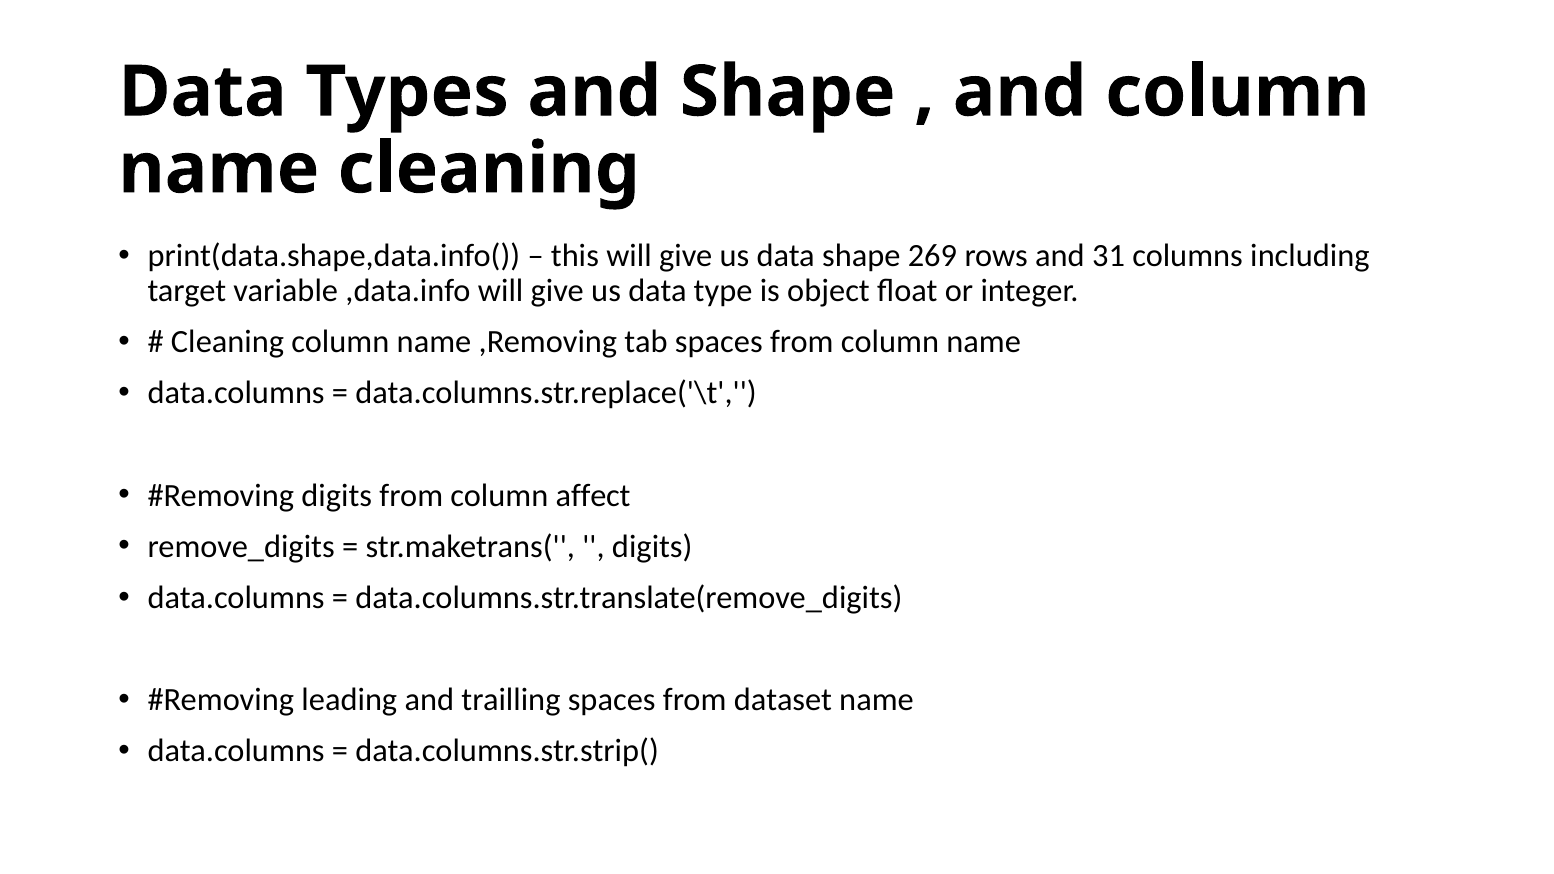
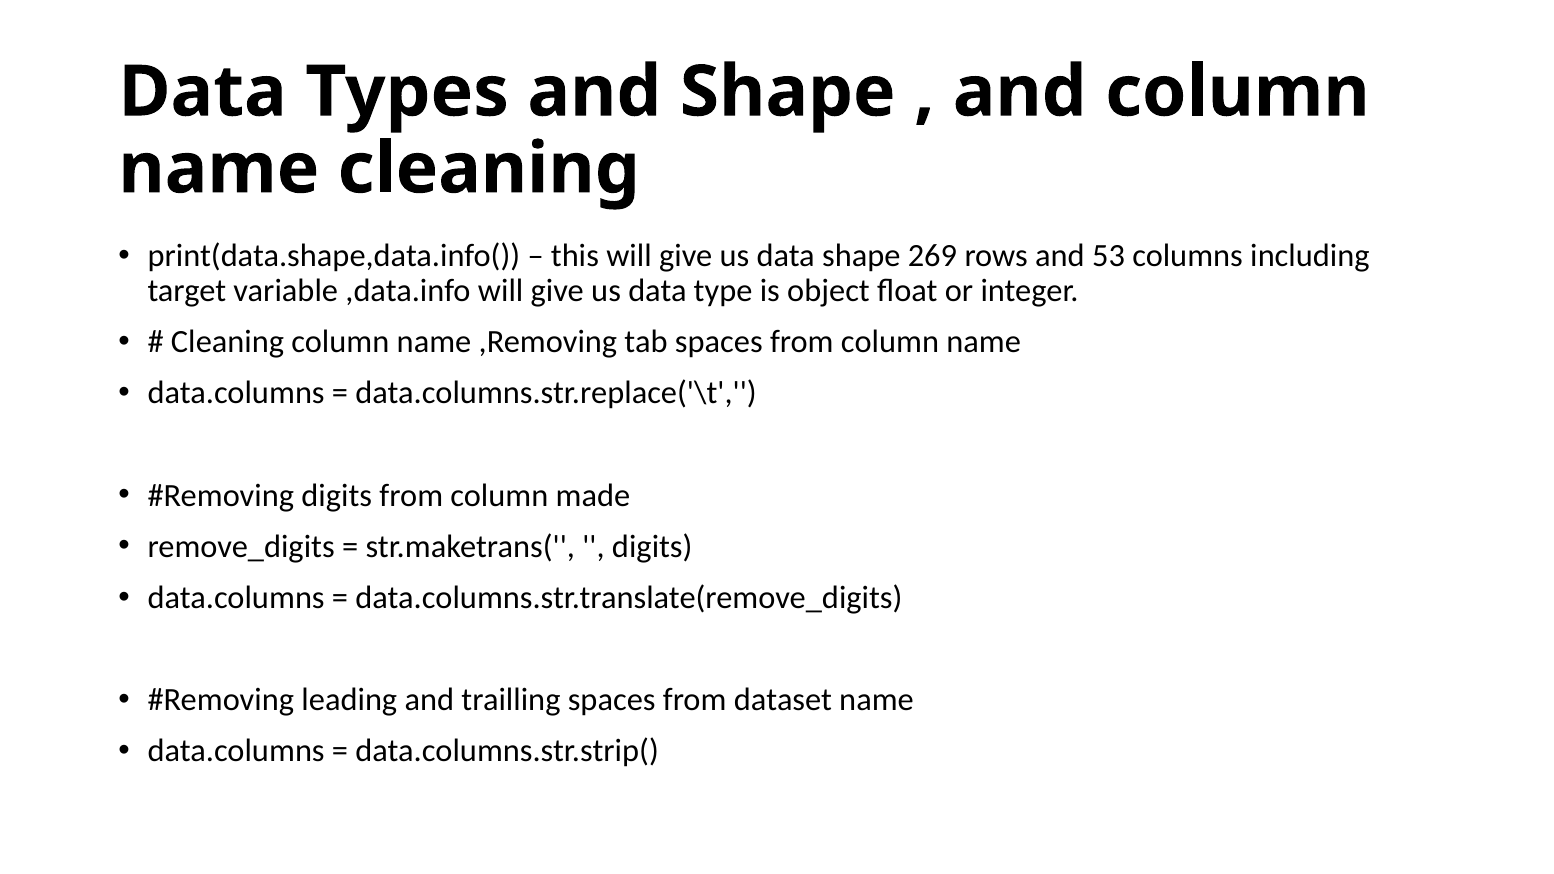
31: 31 -> 53
affect: affect -> made
